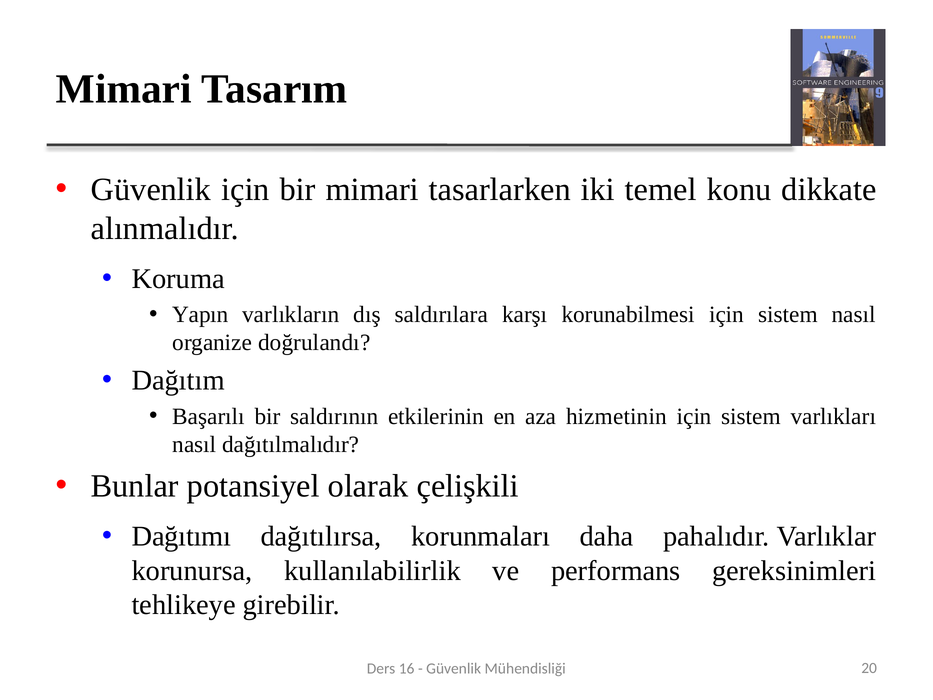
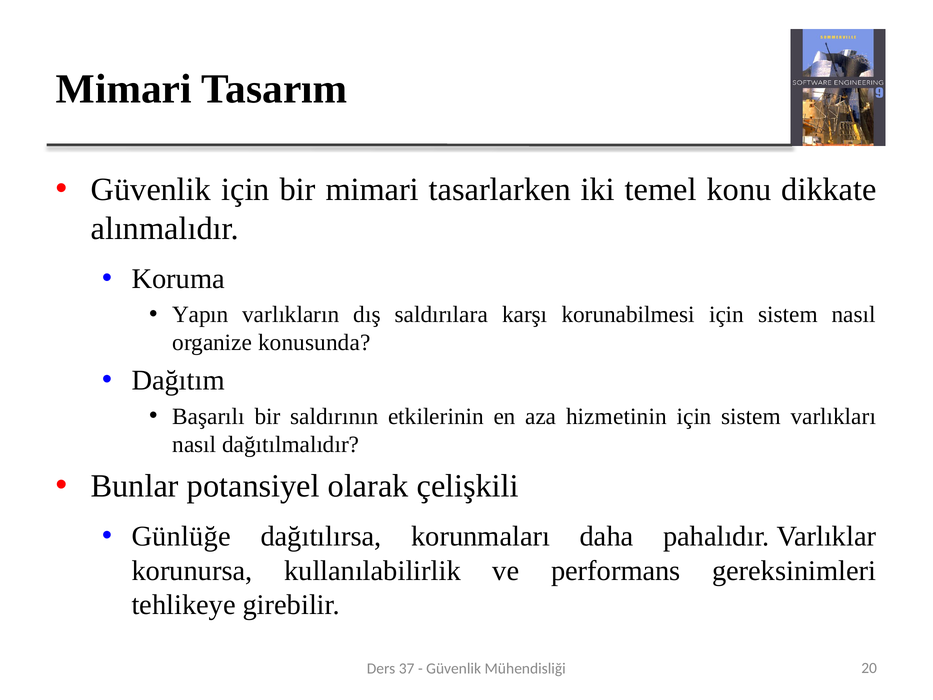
doğrulandı: doğrulandı -> konusunda
Dağıtımı: Dağıtımı -> Günlüğe
16: 16 -> 37
